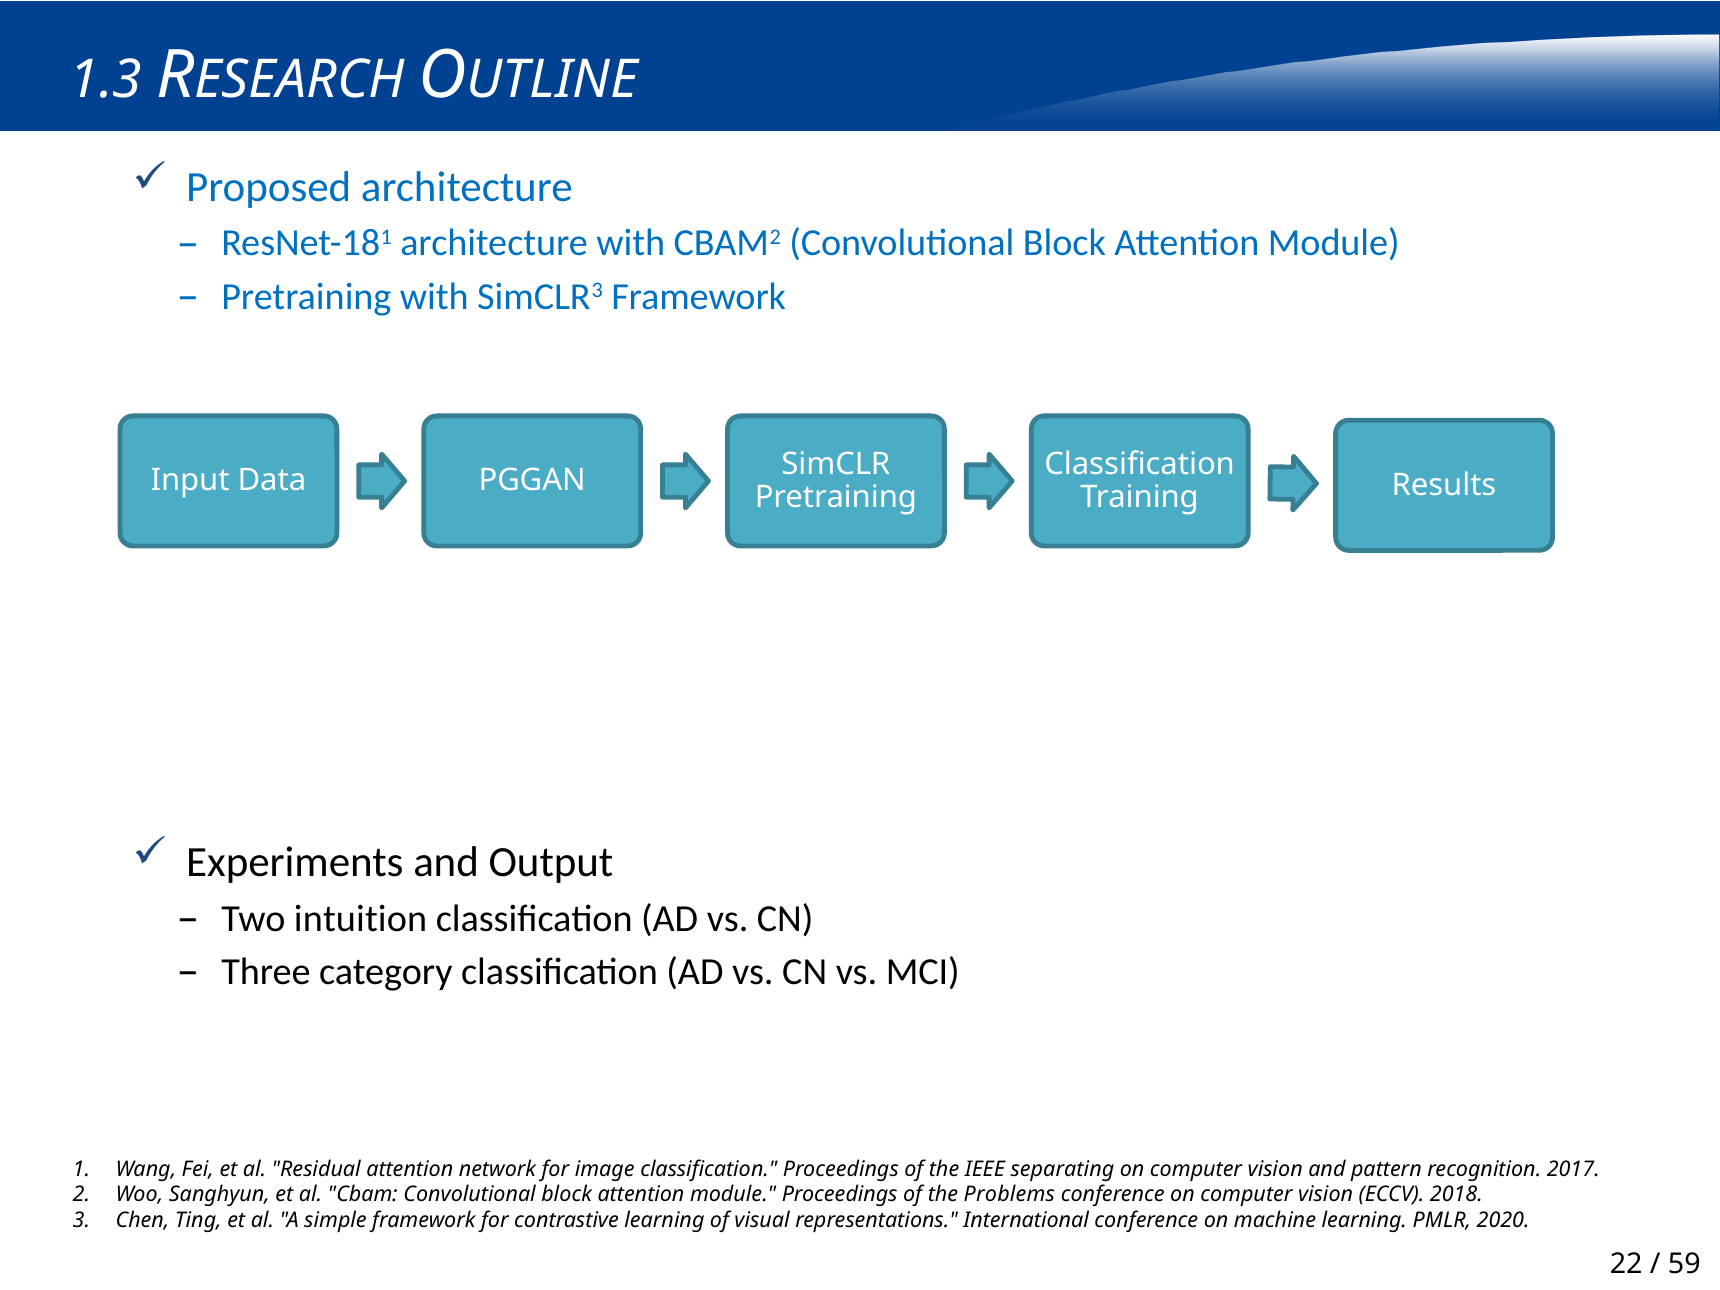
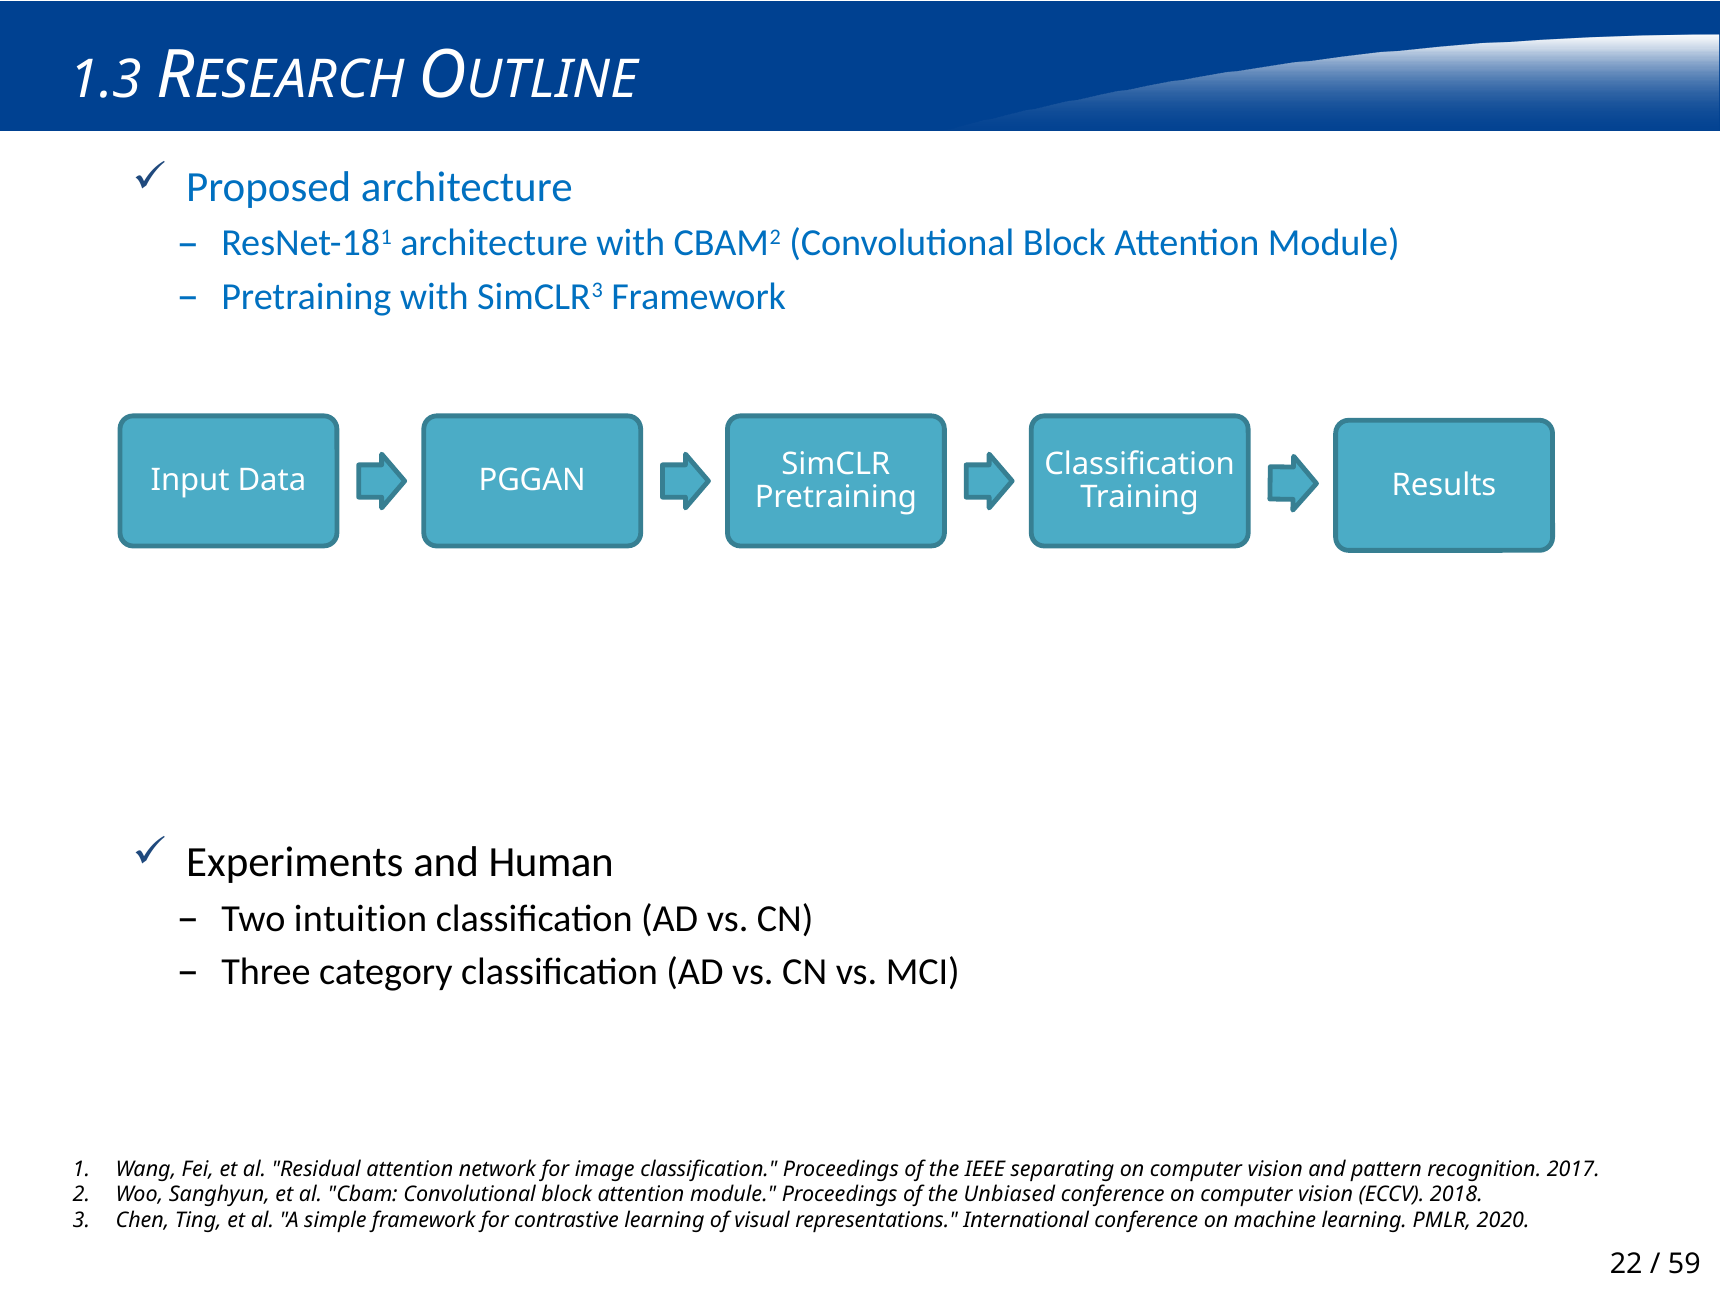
Output: Output -> Human
Problems: Problems -> Unbiased
